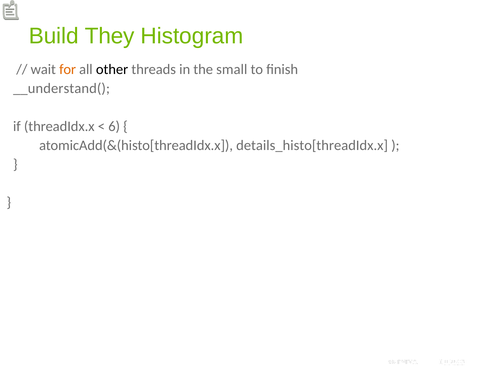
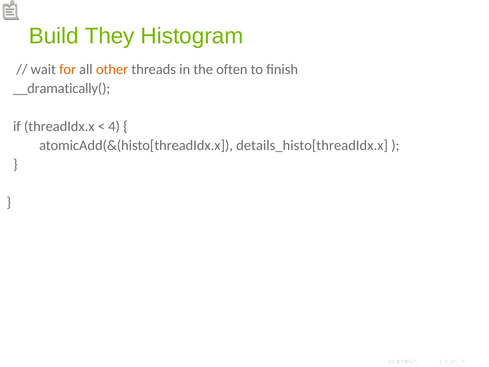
other colour: black -> orange
small: small -> often
__understand(: __understand( -> __dramatically(
6: 6 -> 4
